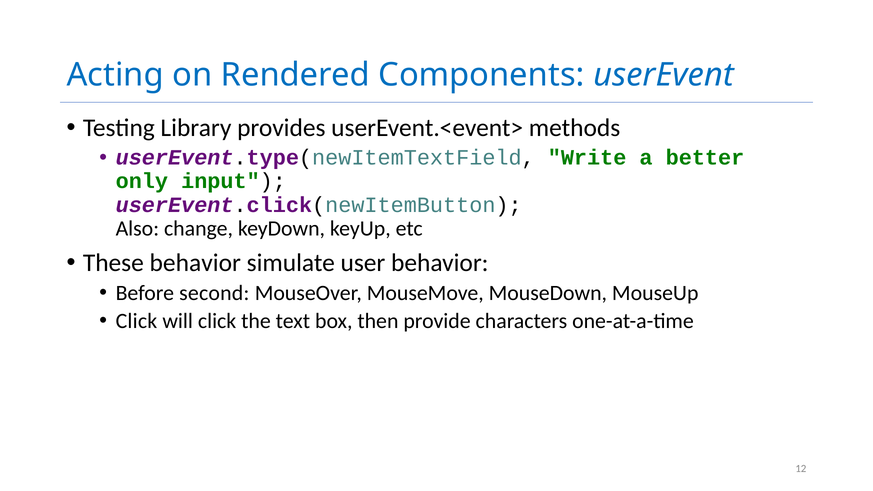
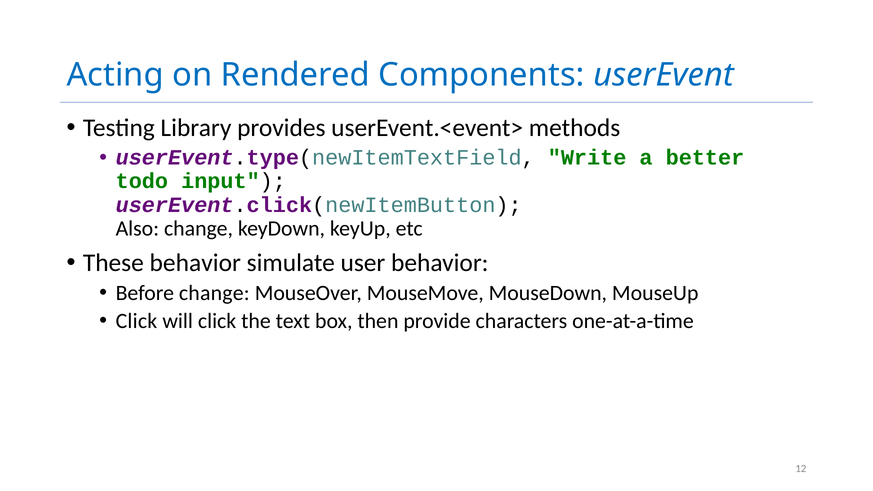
only: only -> todo
Before second: second -> change
